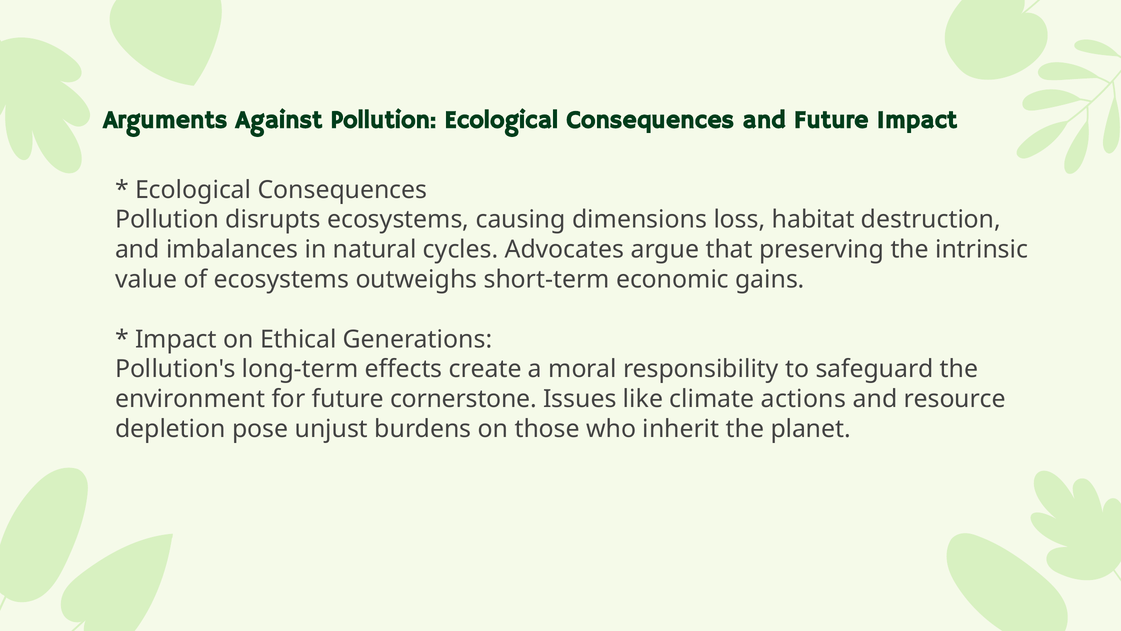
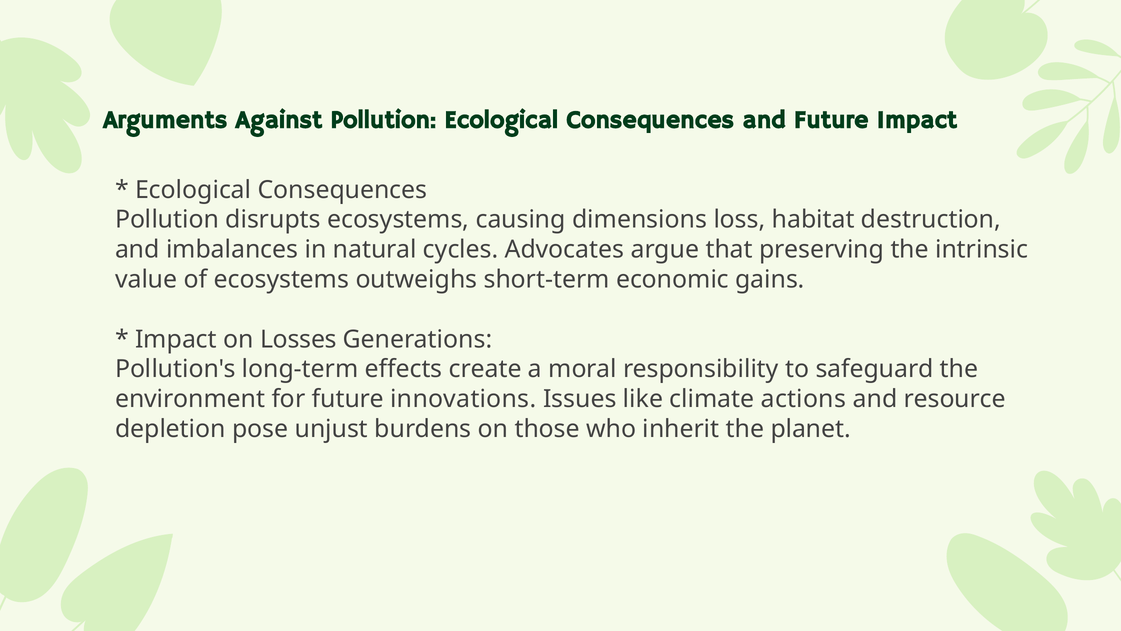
Ethical: Ethical -> Losses
cornerstone: cornerstone -> innovations
